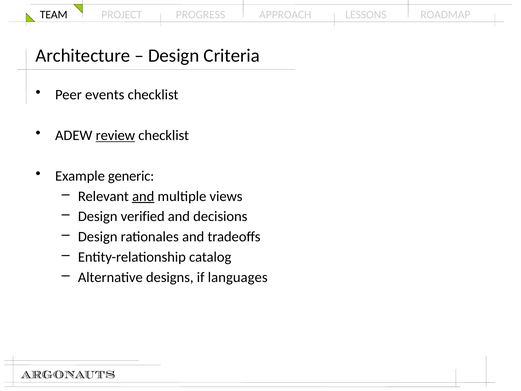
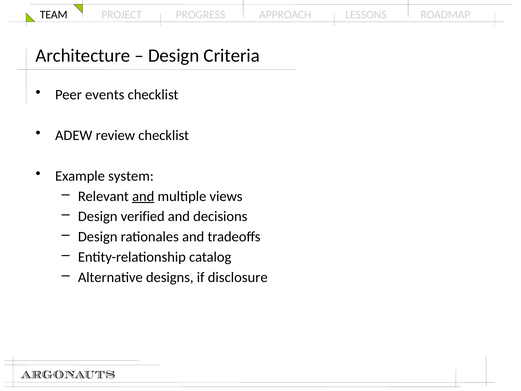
review underline: present -> none
generic: generic -> system
languages: languages -> disclosure
